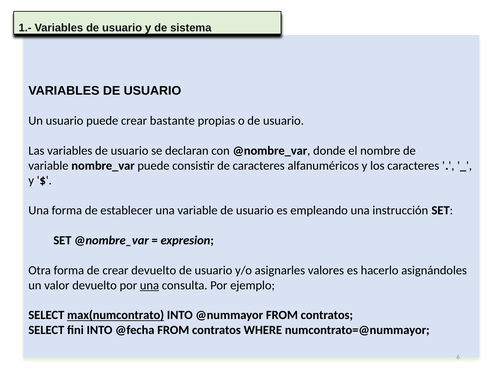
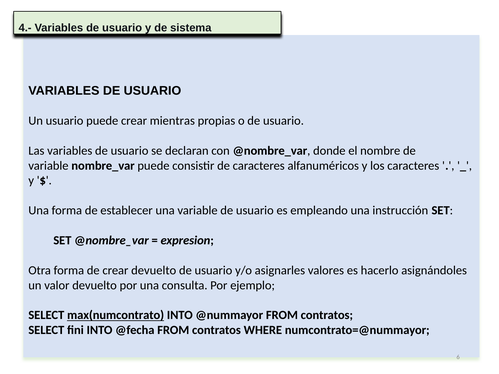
1.-: 1.- -> 4.-
bastante: bastante -> mientras
una at (149, 285) underline: present -> none
